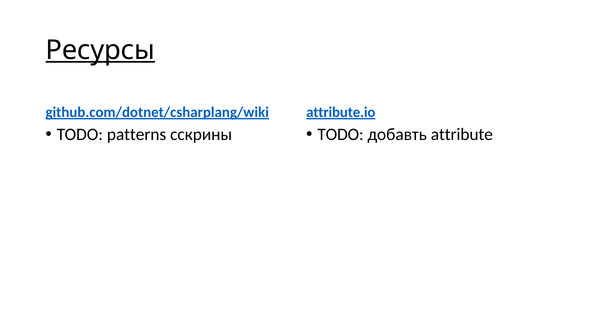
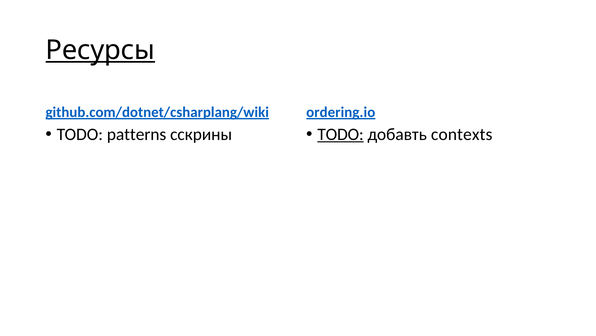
attribute.io: attribute.io -> ordering.io
TODO at (341, 134) underline: none -> present
attribute: attribute -> contexts
